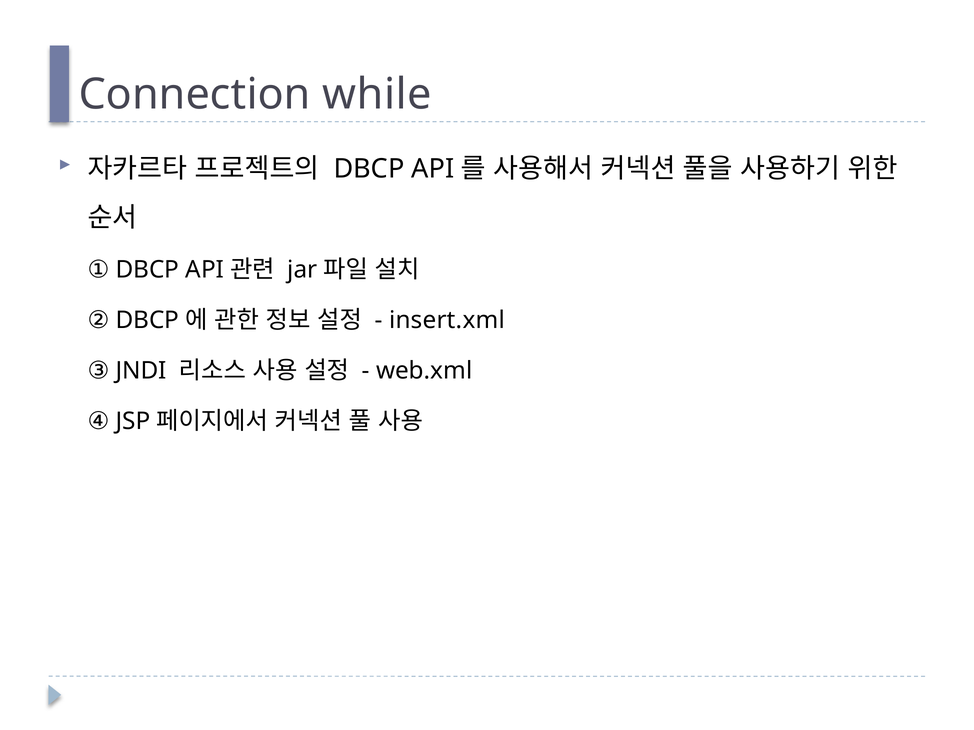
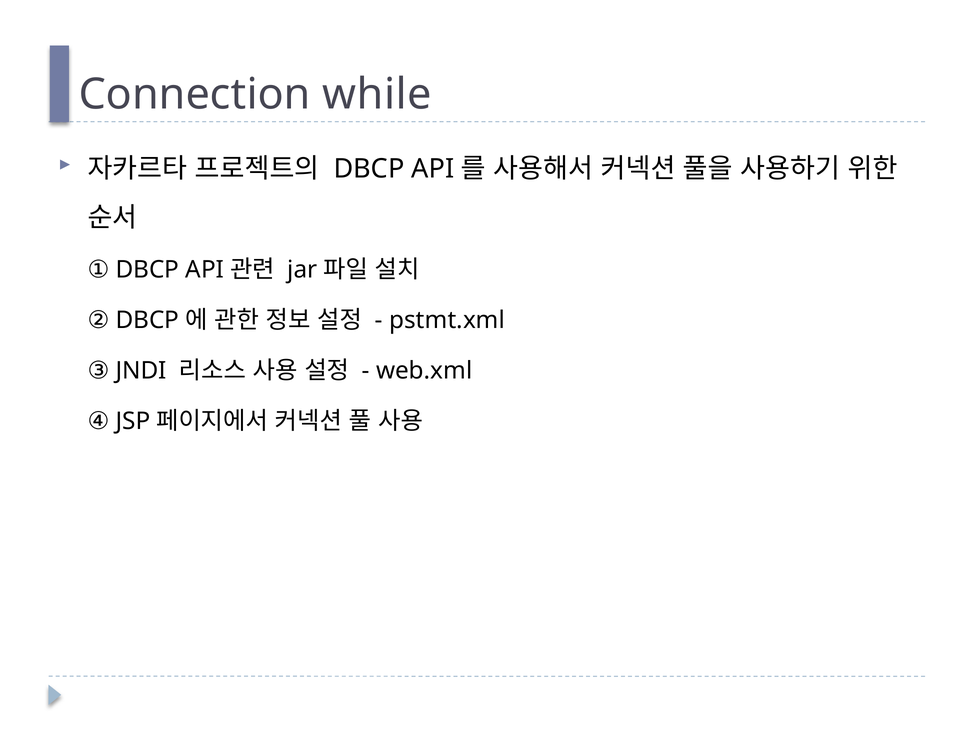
insert.xml: insert.xml -> pstmt.xml
